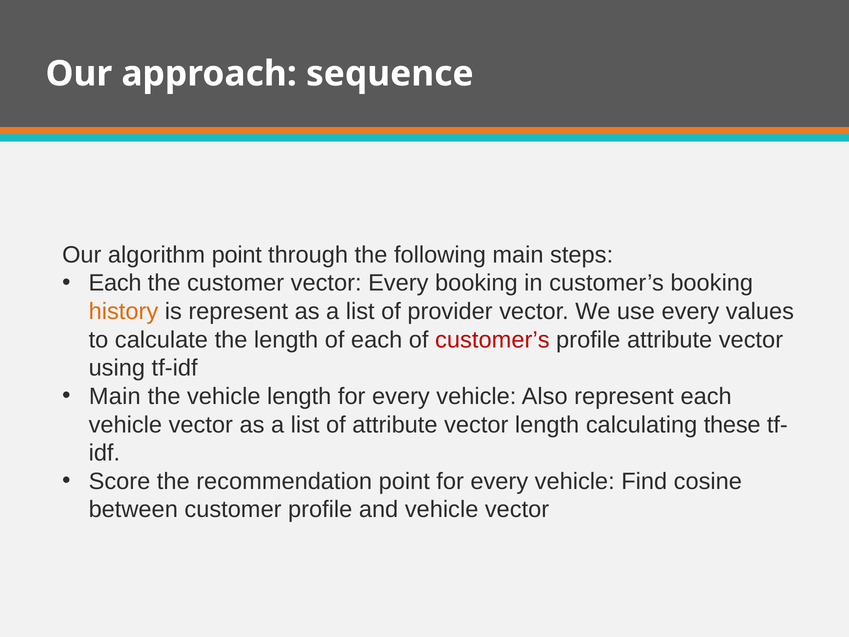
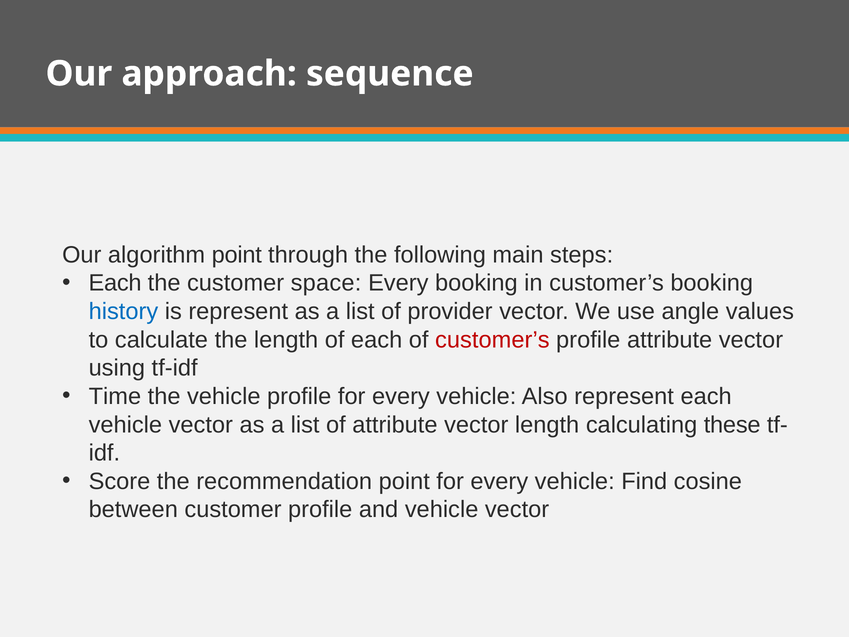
customer vector: vector -> space
history colour: orange -> blue
use every: every -> angle
Main at (115, 396): Main -> Time
vehicle length: length -> profile
